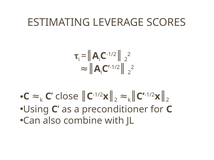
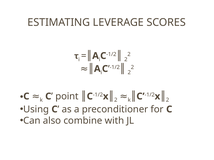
close: close -> point
